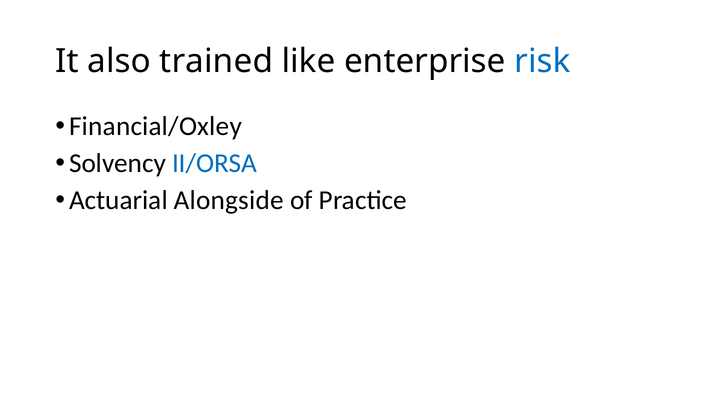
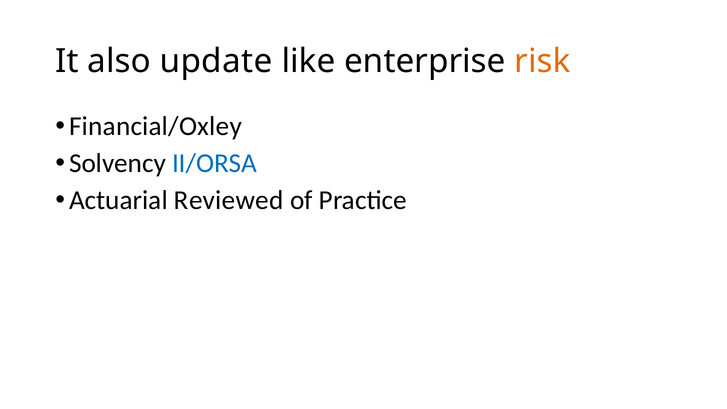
trained: trained -> update
risk colour: blue -> orange
Alongside: Alongside -> Reviewed
